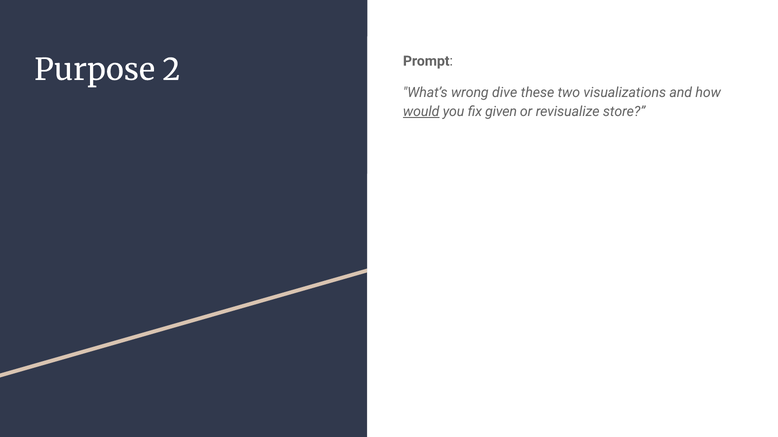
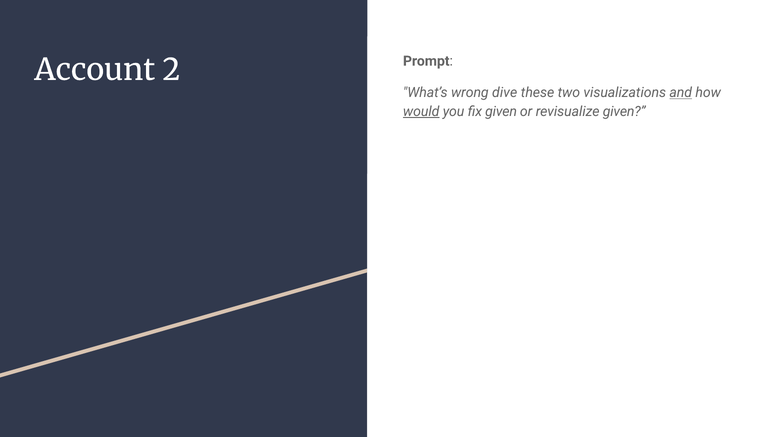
Purpose: Purpose -> Account
and underline: none -> present
revisualize store: store -> given
